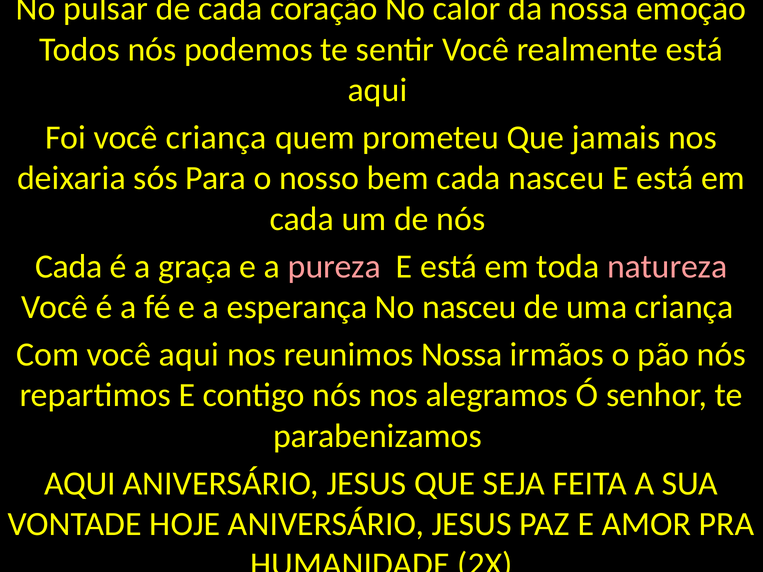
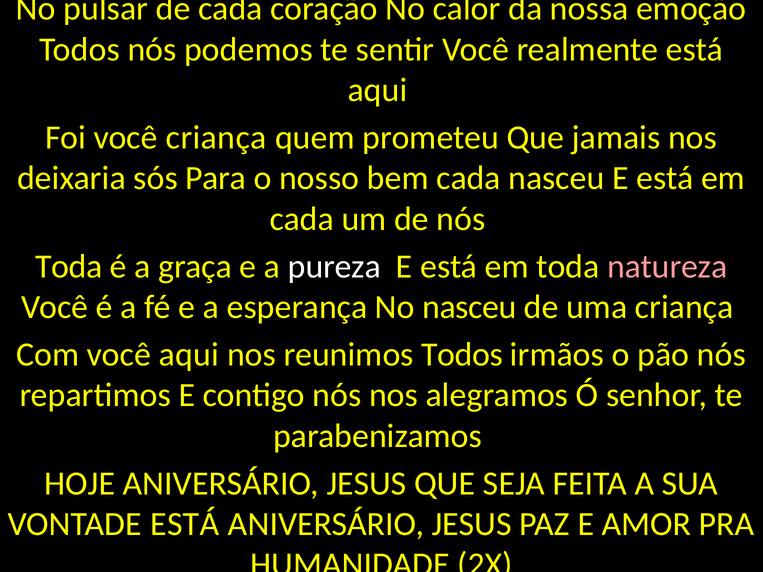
Cada at (69, 266): Cada -> Toda
pureza colour: pink -> white
reunimos Nossa: Nossa -> Todos
AQUI at (80, 484): AQUI -> HOJE
VONTADE HOJE: HOJE -> ESTÁ
